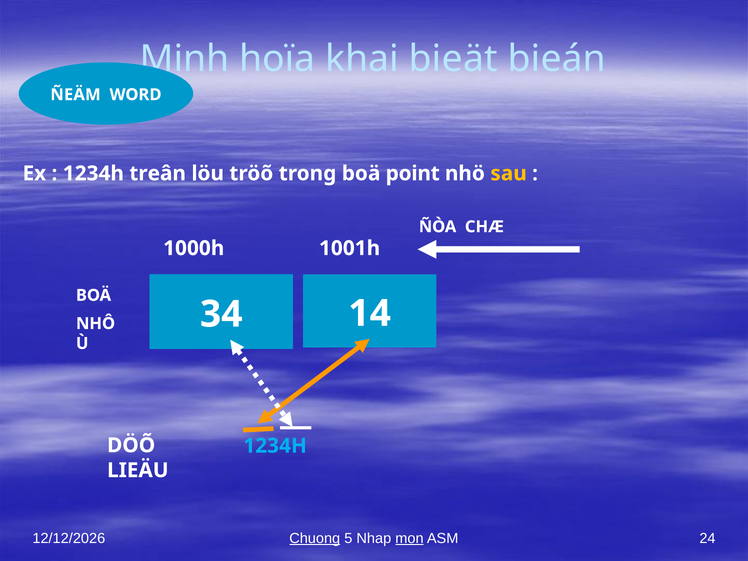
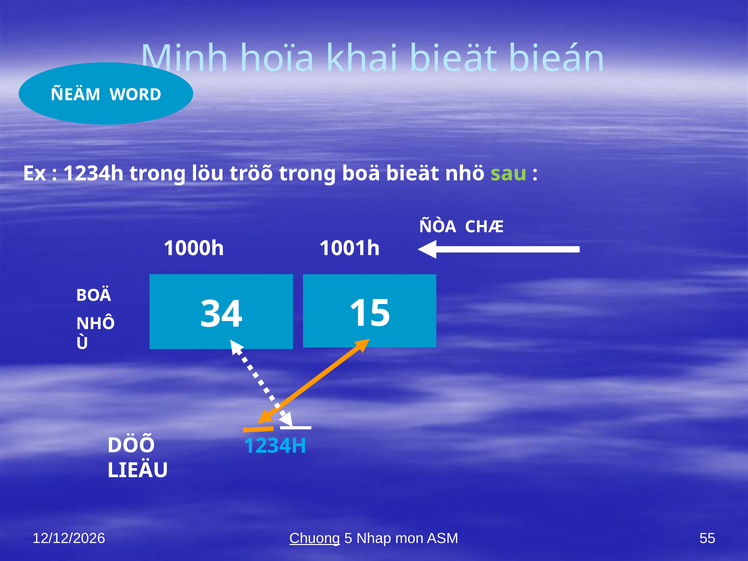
1234h treân: treân -> trong
boä point: point -> bieät
sau colour: yellow -> light green
14: 14 -> 15
mon underline: present -> none
24: 24 -> 55
